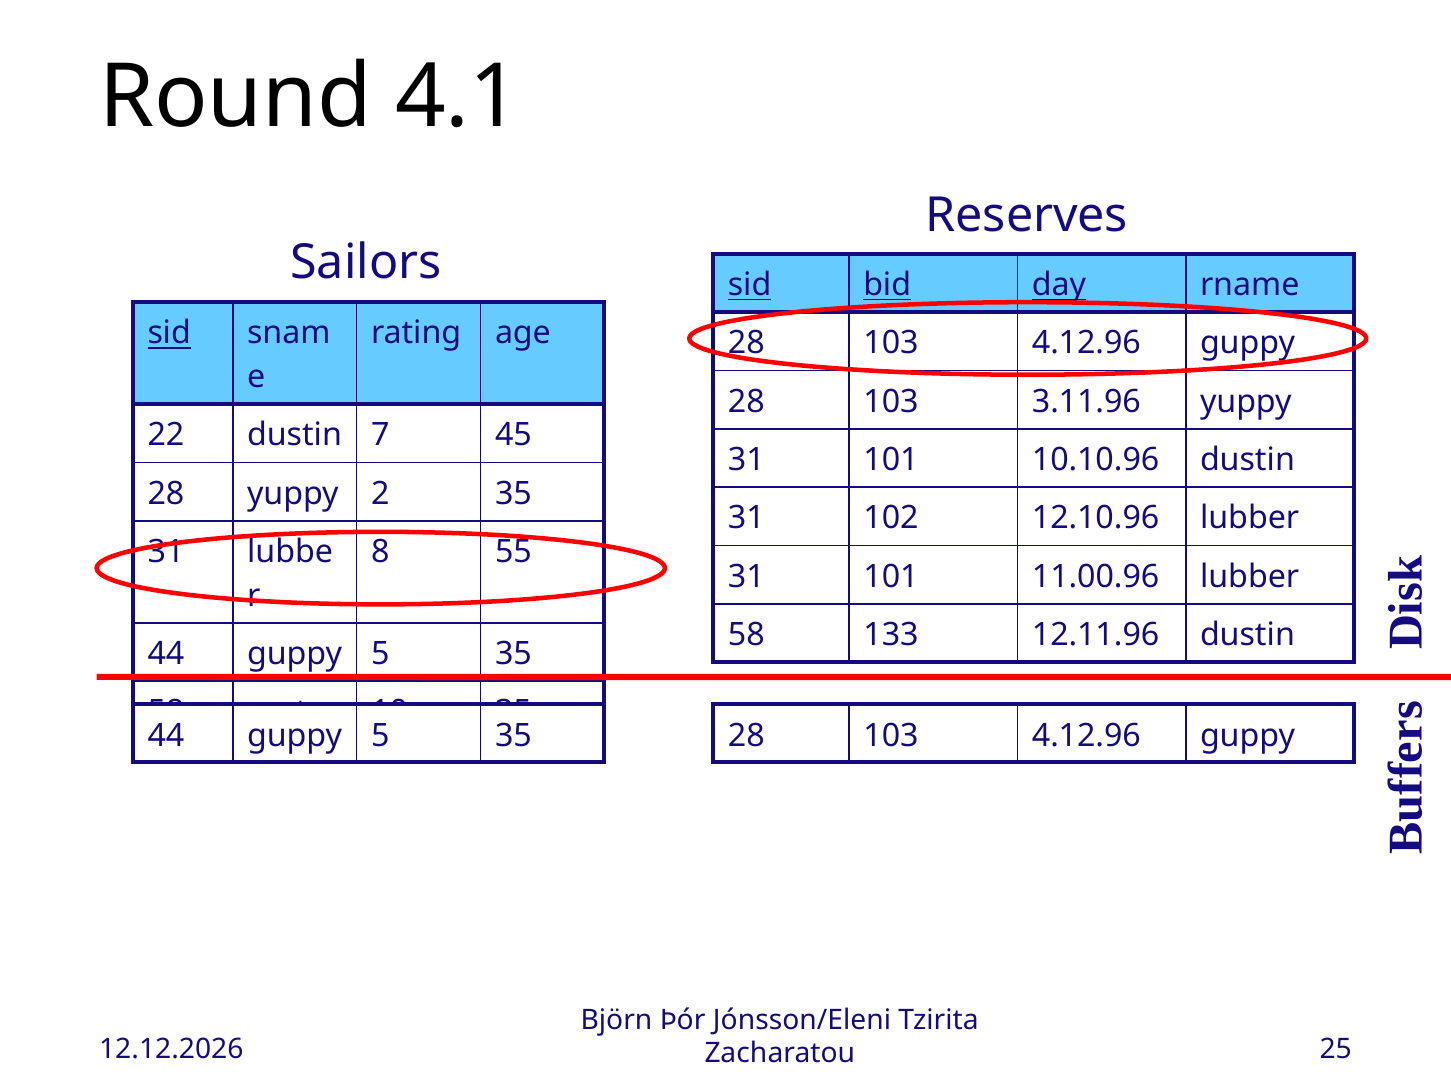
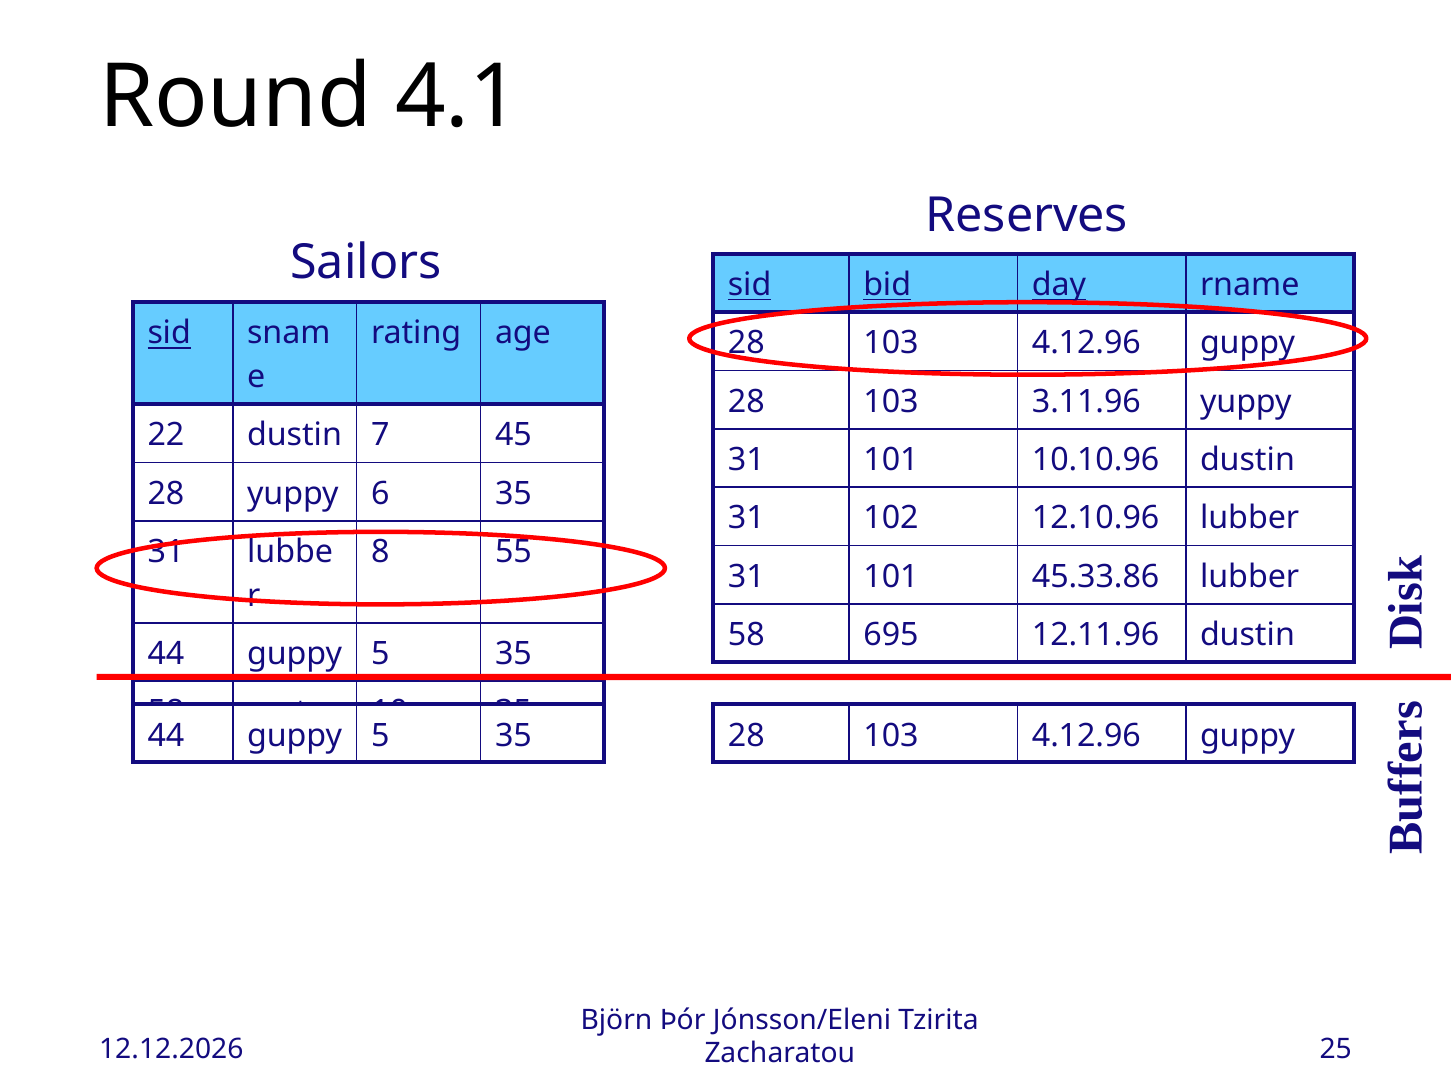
2: 2 -> 6
11.00.96: 11.00.96 -> 45.33.86
133: 133 -> 695
